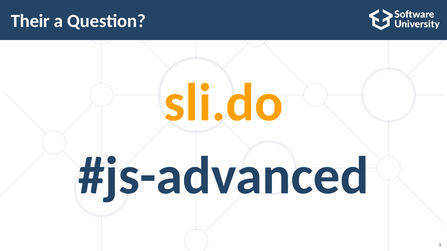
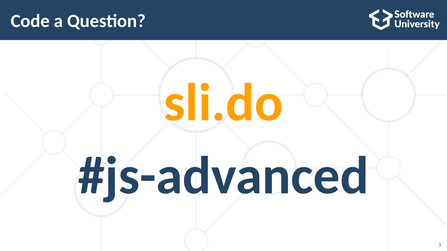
Their: Their -> Code
